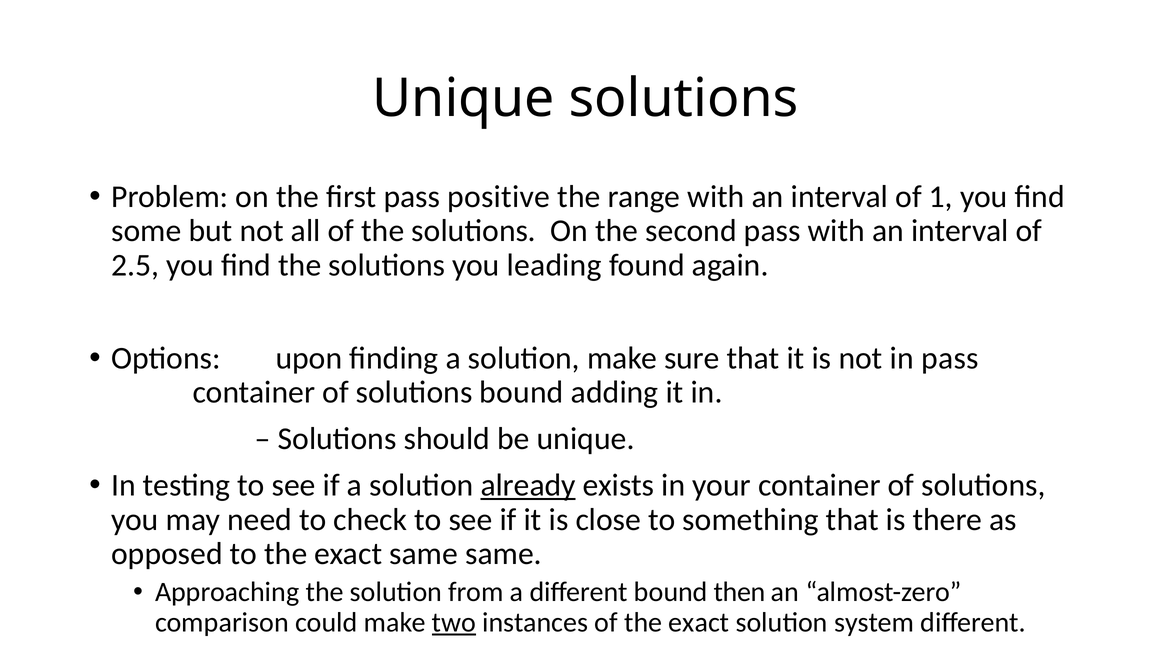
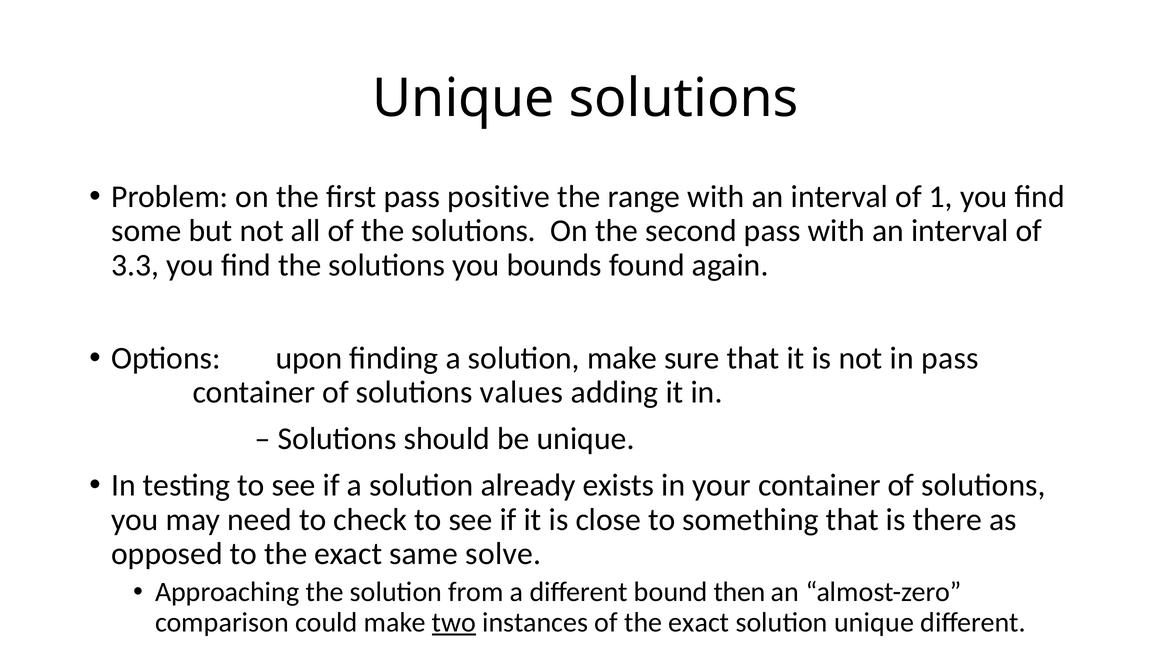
2.5: 2.5 -> 3.3
leading: leading -> bounds
solutions bound: bound -> values
already underline: present -> none
same same: same -> solve
solution system: system -> unique
